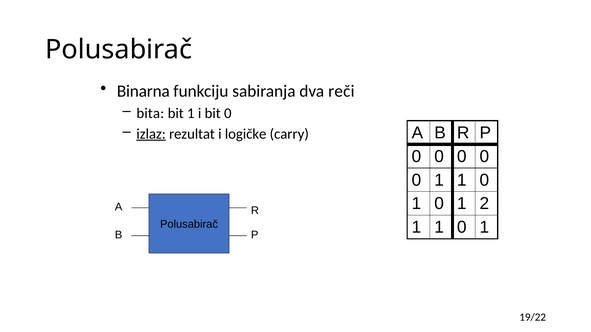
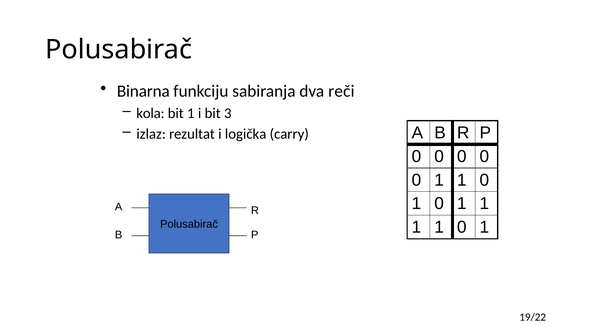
bita: bita -> kola
bit 0: 0 -> 3
izlaz underline: present -> none
logičke: logičke -> logička
1 0 1 2: 2 -> 1
